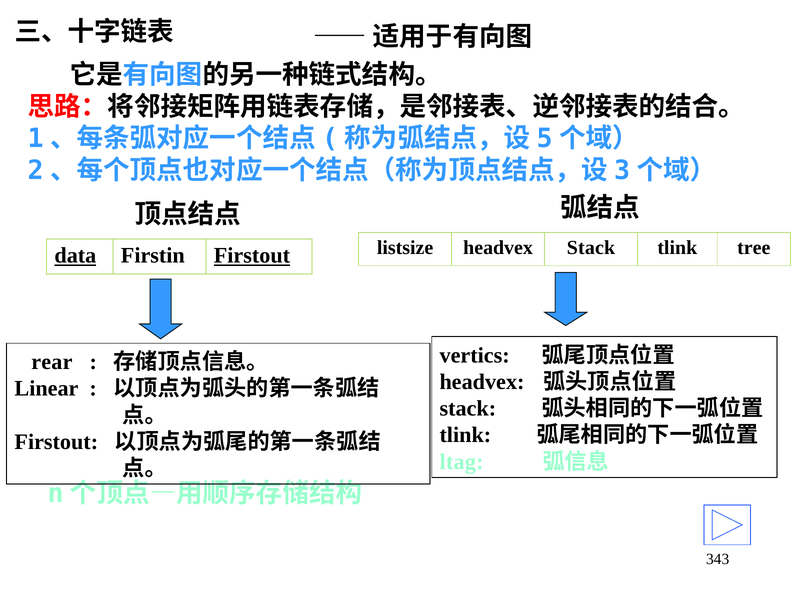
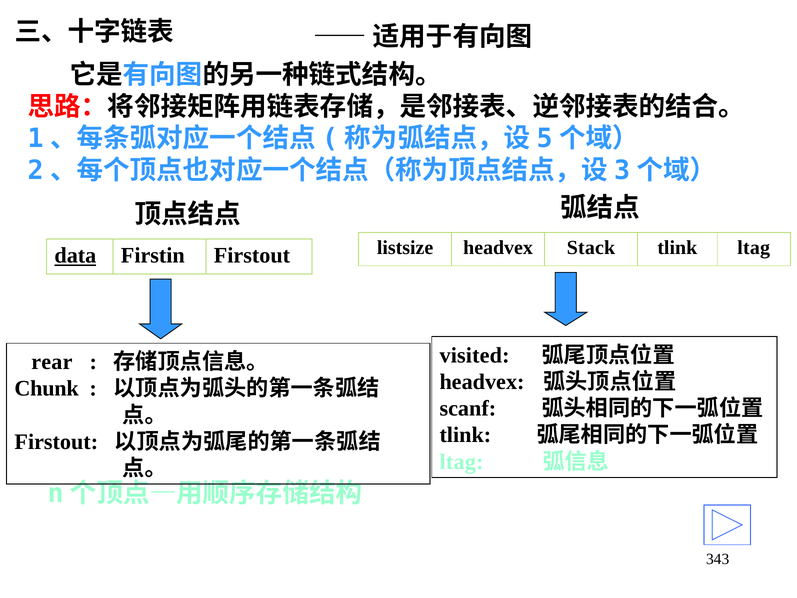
tlink tree: tree -> ltag
Firstout at (252, 256) underline: present -> none
vertics: vertics -> visited
Linear: Linear -> Chunk
stack at (468, 408): stack -> scanf
